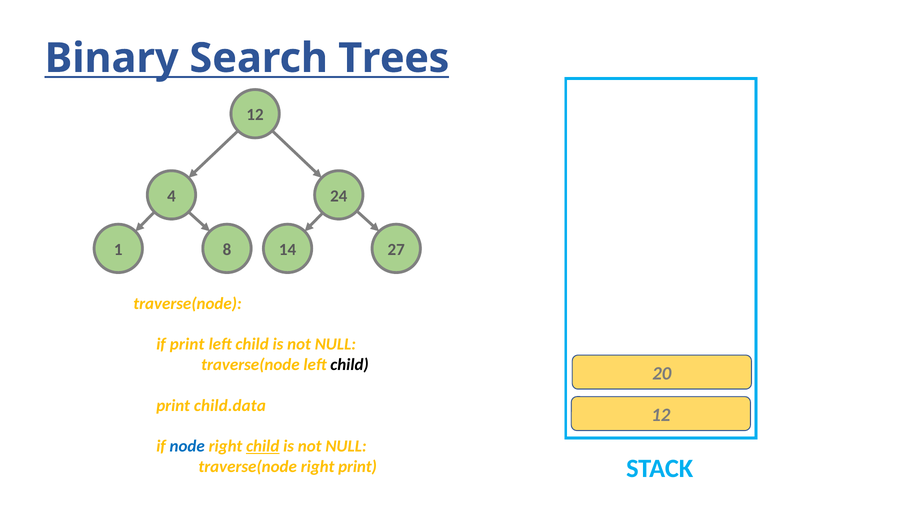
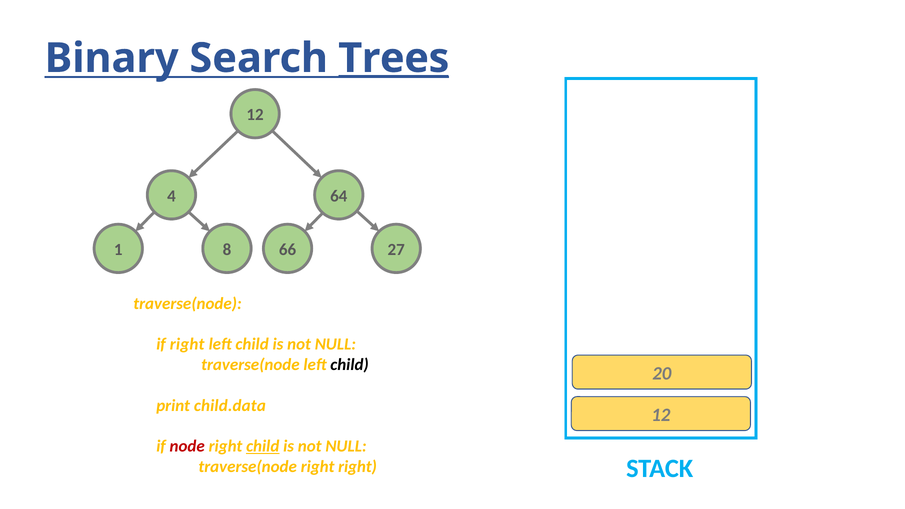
Trees underline: none -> present
24: 24 -> 64
14: 14 -> 66
if print: print -> right
node colour: blue -> red
right print: print -> right
